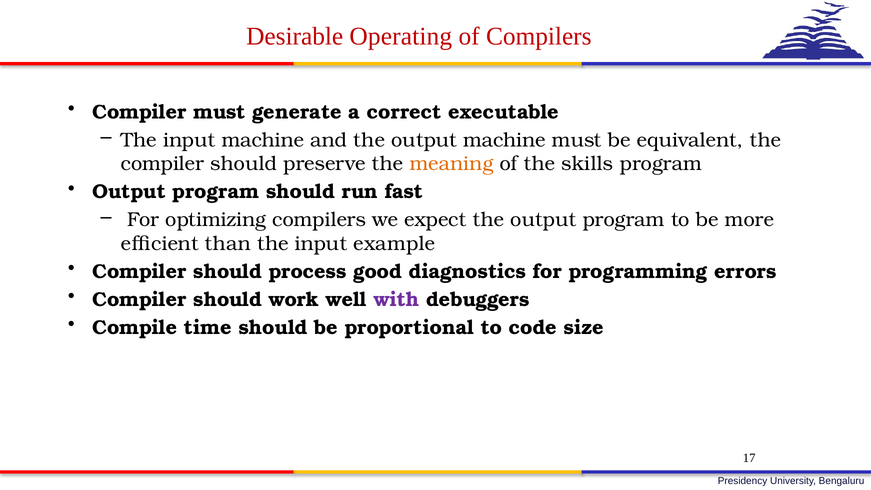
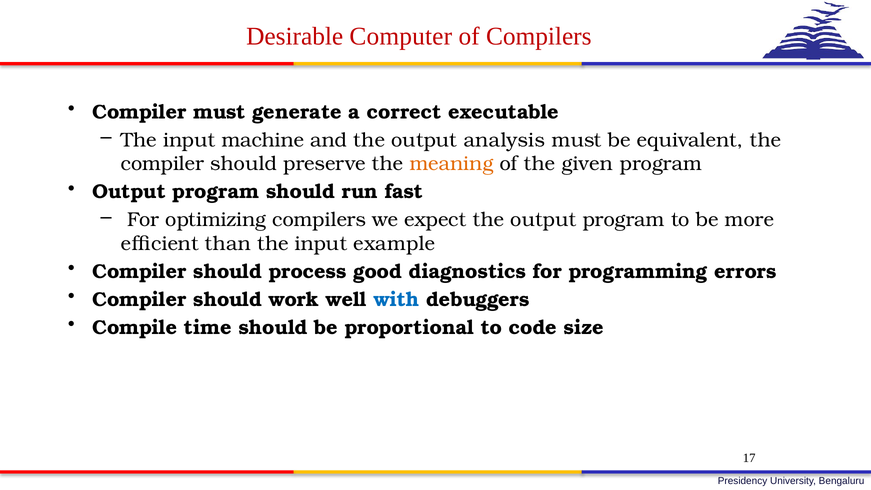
Operating: Operating -> Computer
output machine: machine -> analysis
skills: skills -> given
with colour: purple -> blue
